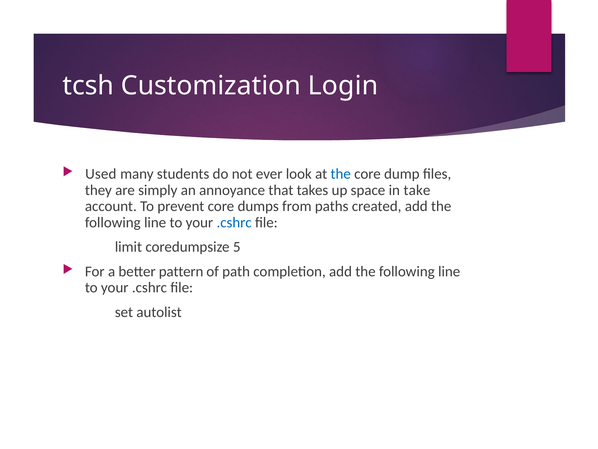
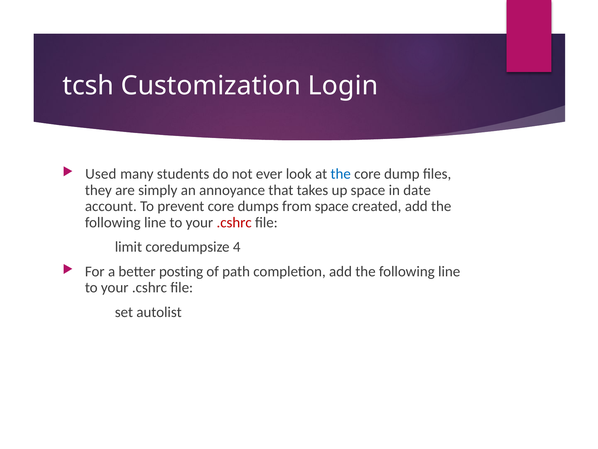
take: take -> date
from paths: paths -> space
.cshrc at (234, 222) colour: blue -> red
5: 5 -> 4
pattern: pattern -> posting
